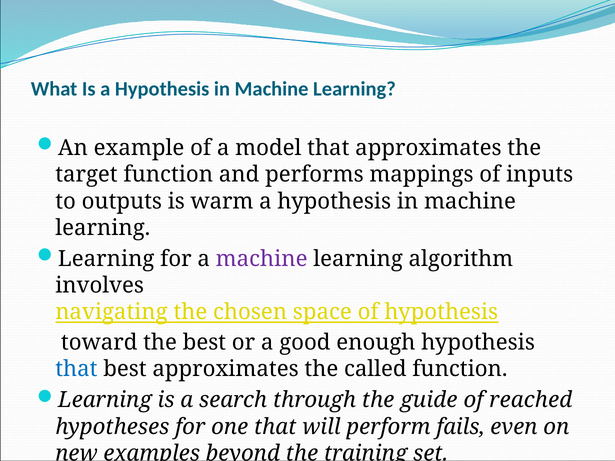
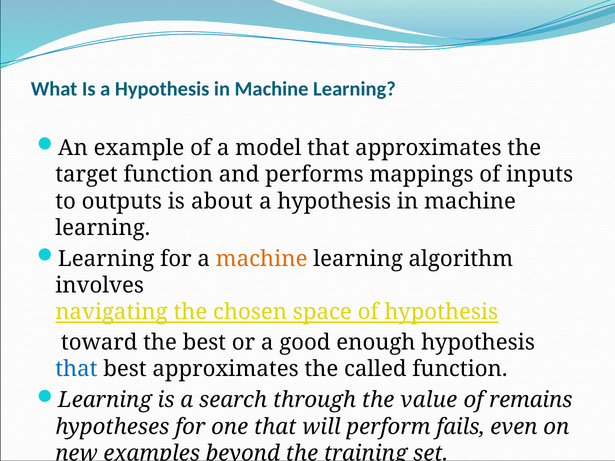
warm: warm -> about
machine at (262, 259) colour: purple -> orange
guide: guide -> value
reached: reached -> remains
